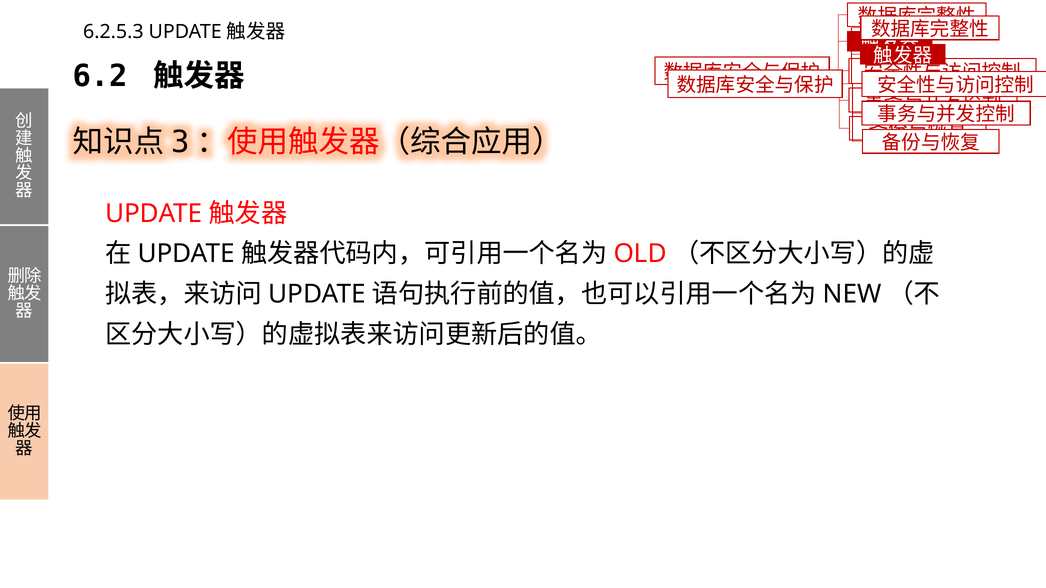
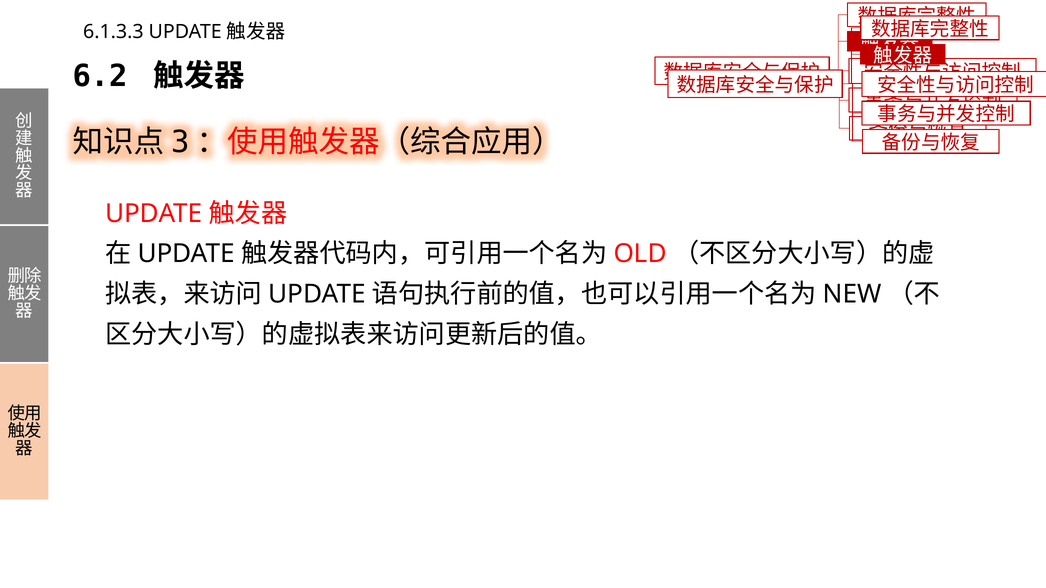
6.2.5.3: 6.2.5.3 -> 6.1.3.3
